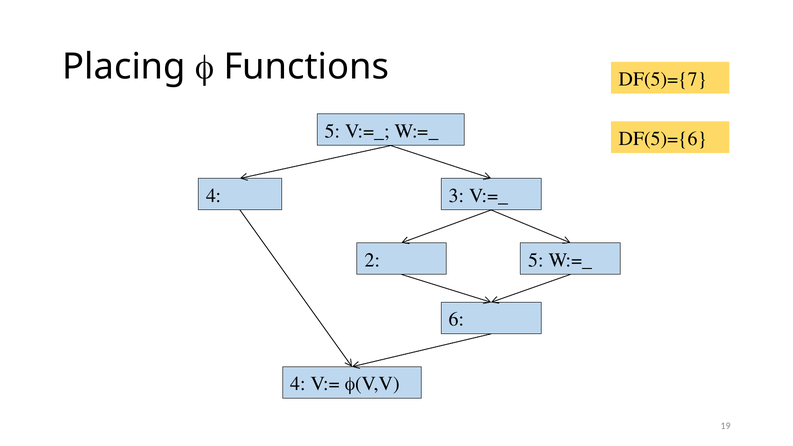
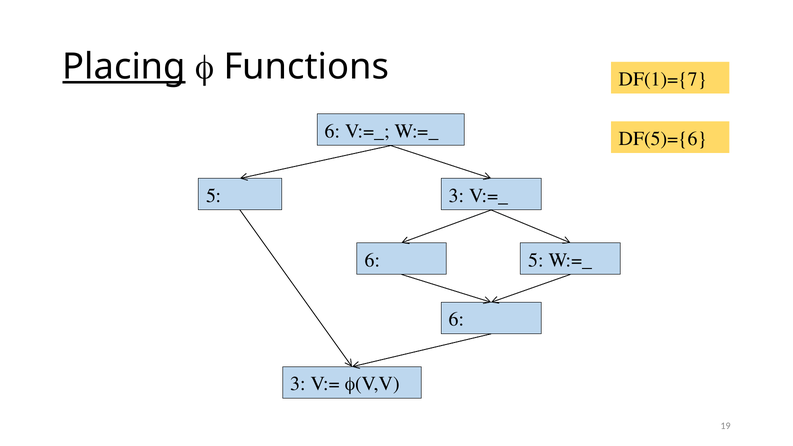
Placing underline: none -> present
DF(5)={7: DF(5)={7 -> DF(1)={7
5 at (333, 131): 5 -> 6
4 at (214, 196): 4 -> 5
2 at (372, 260): 2 -> 6
4 at (298, 384): 4 -> 3
